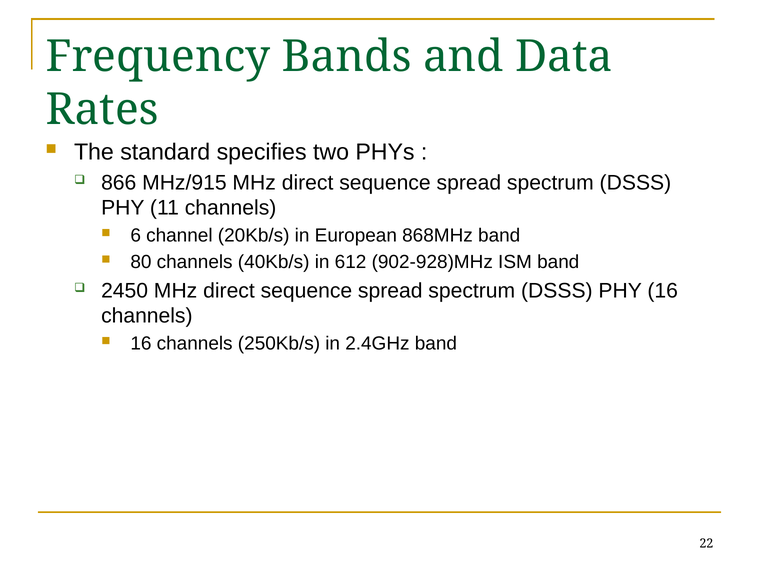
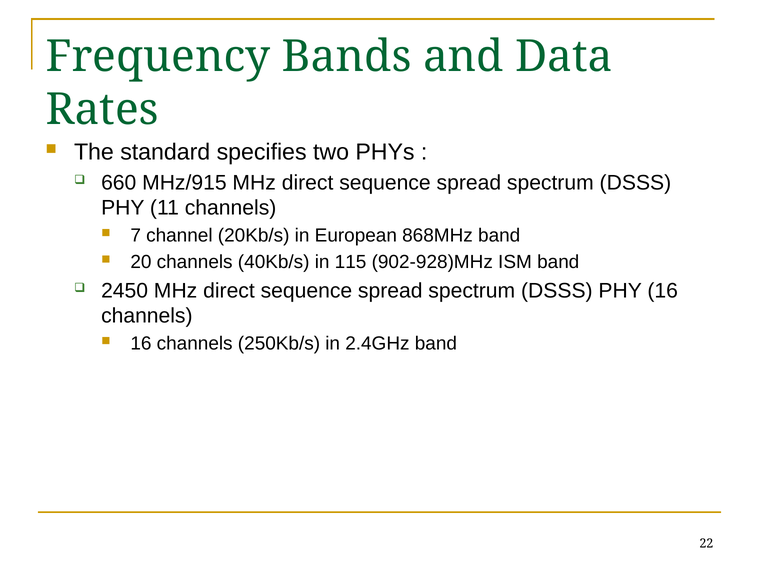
866: 866 -> 660
6: 6 -> 7
80: 80 -> 20
612: 612 -> 115
